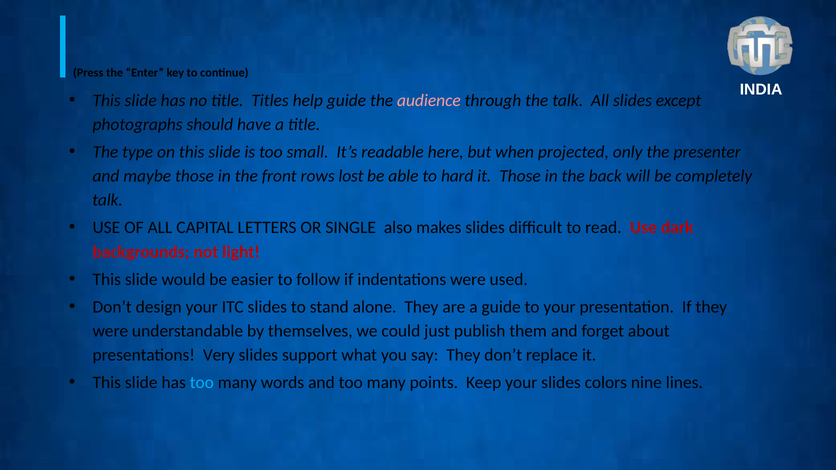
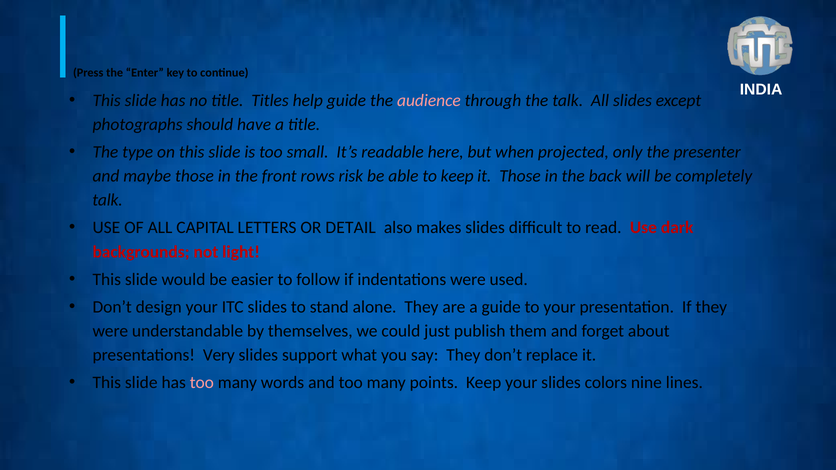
lost: lost -> risk
to hard: hard -> keep
SINGLE: SINGLE -> DETAIL
too at (202, 383) colour: light blue -> pink
